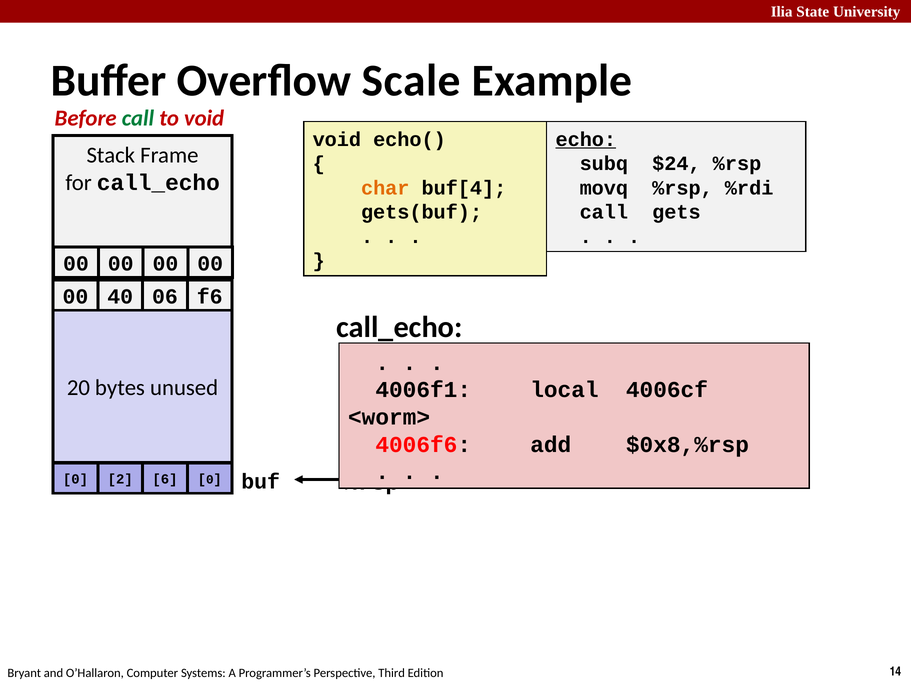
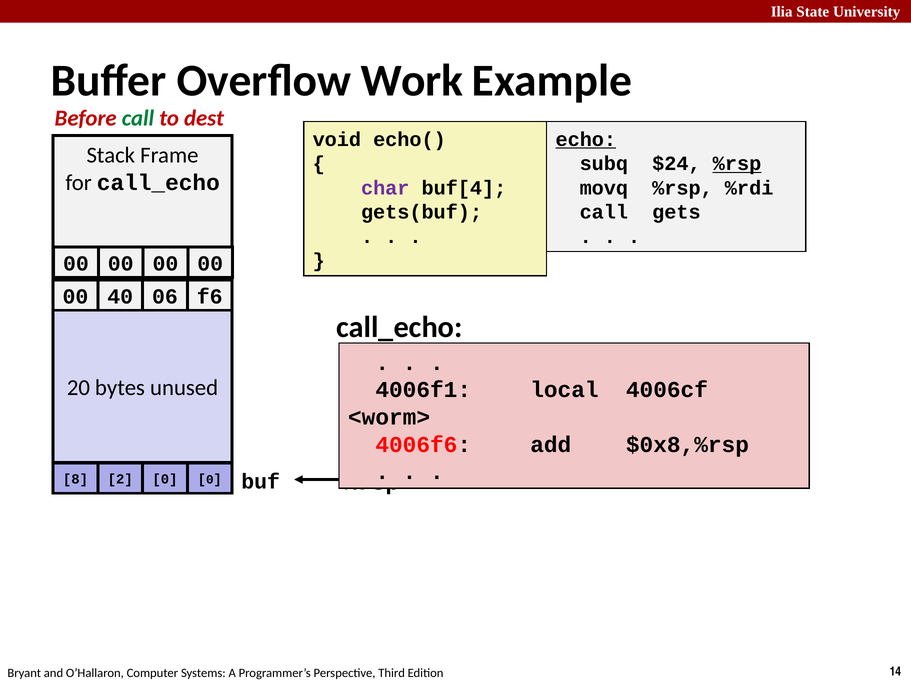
Scale: Scale -> Work
to void: void -> dest
%rsp at (737, 164) underline: none -> present
char colour: orange -> purple
0 at (75, 479): 0 -> 8
2 6: 6 -> 0
